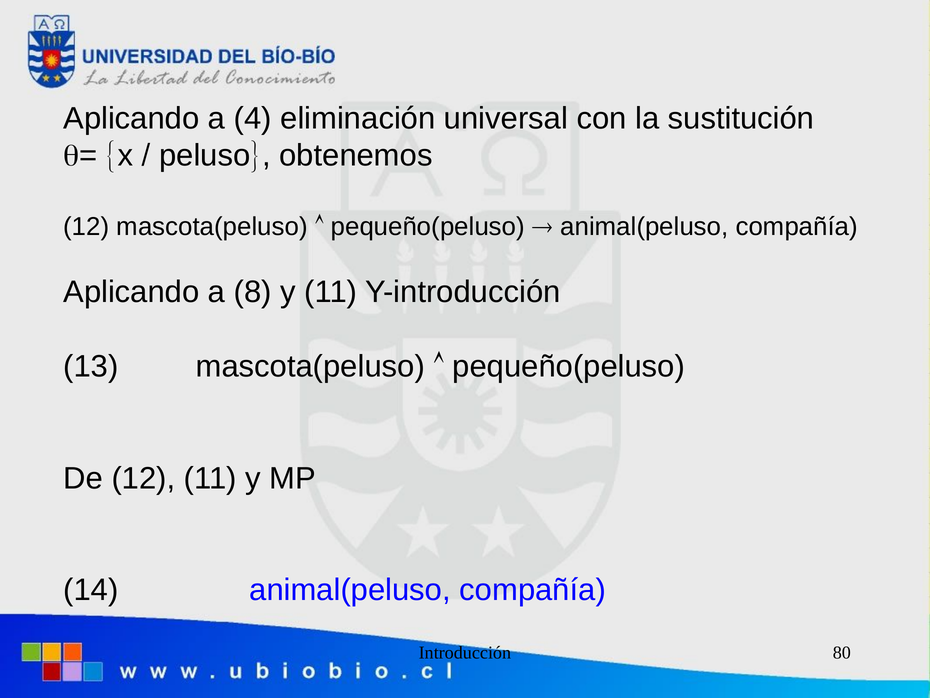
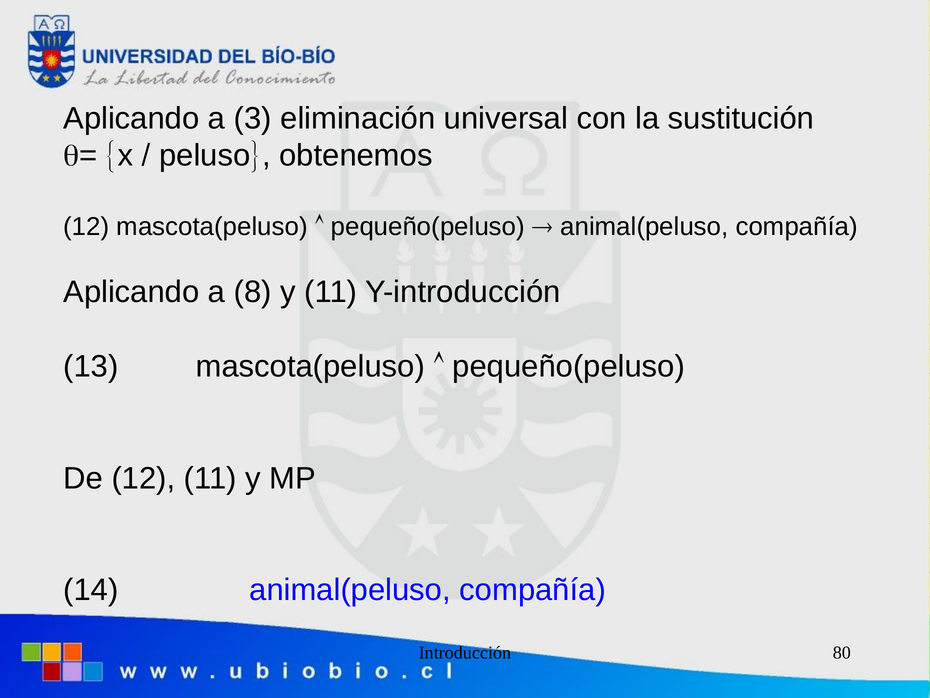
4: 4 -> 3
